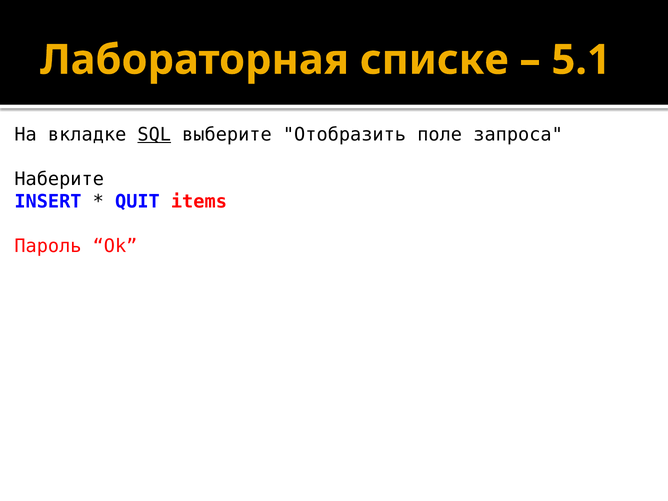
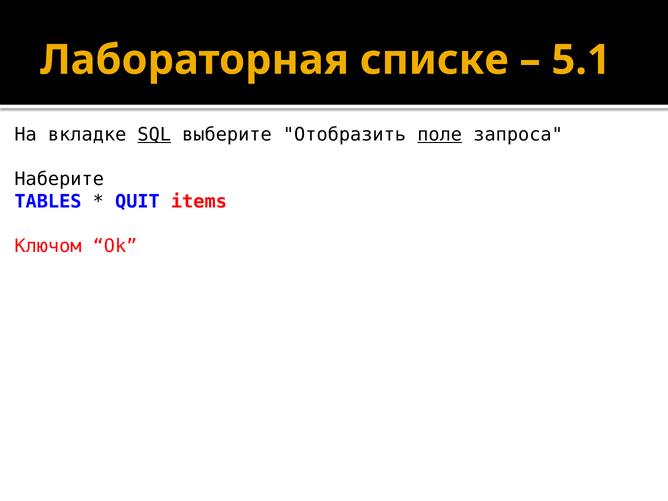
поле underline: none -> present
INSERT: INSERT -> TABLES
Пароль: Пароль -> Ключом
